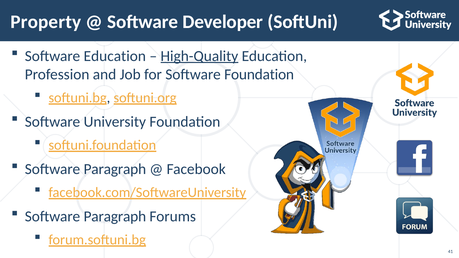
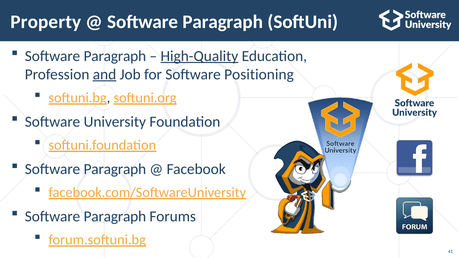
Developer at (223, 22): Developer -> Paragraph
Education at (115, 56): Education -> Paragraph
and underline: none -> present
Software Foundation: Foundation -> Positioning
